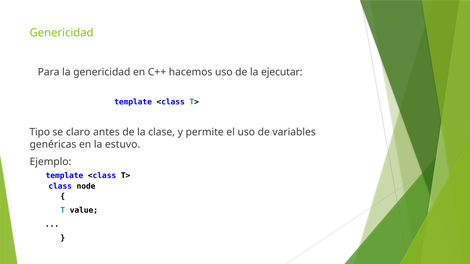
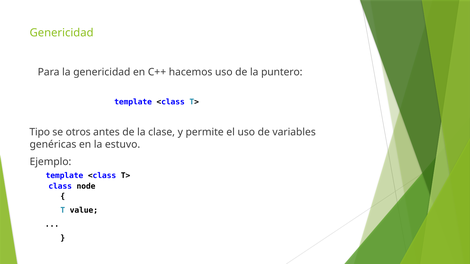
ejecutar: ejecutar -> puntero
claro: claro -> otros
